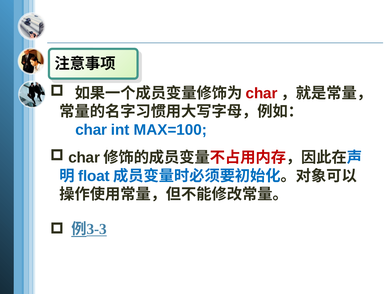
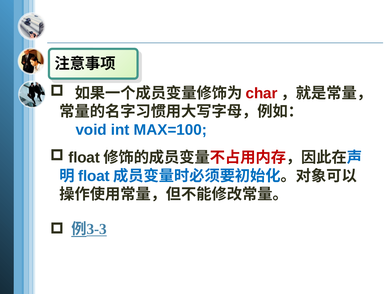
char at (91, 130): char -> void
char at (84, 158): char -> float
